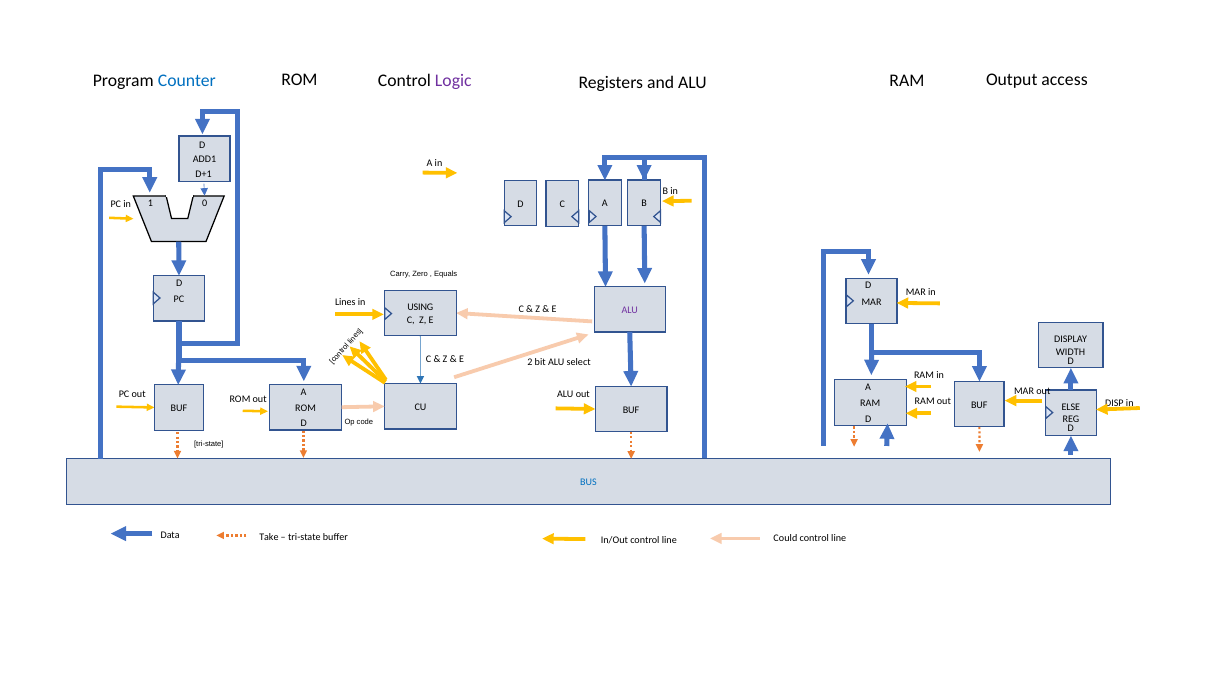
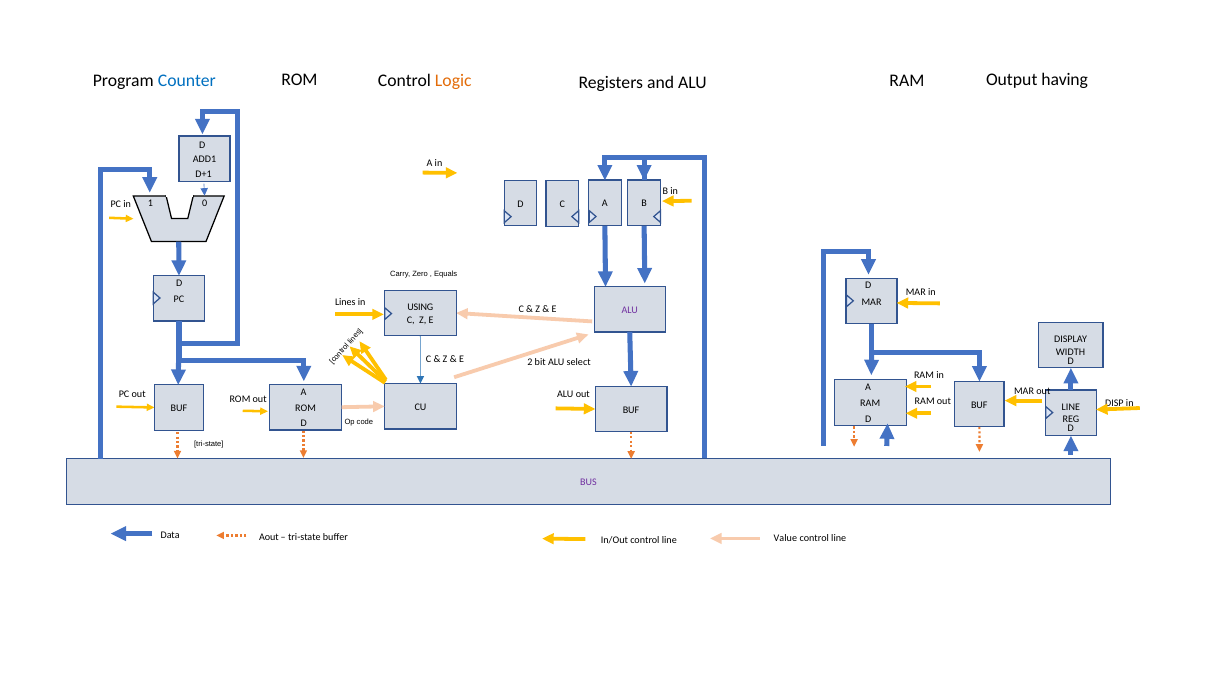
access: access -> having
Logic colour: purple -> orange
ELSE at (1071, 407): ELSE -> LINE
BUS colour: blue -> purple
Could: Could -> Value
Take: Take -> Aout
